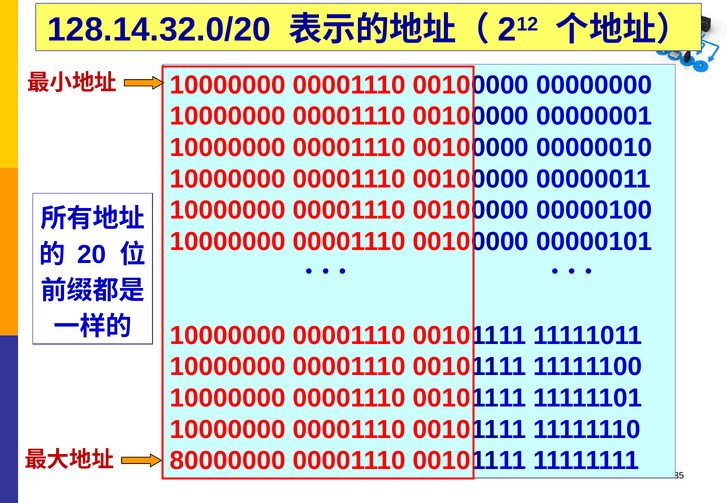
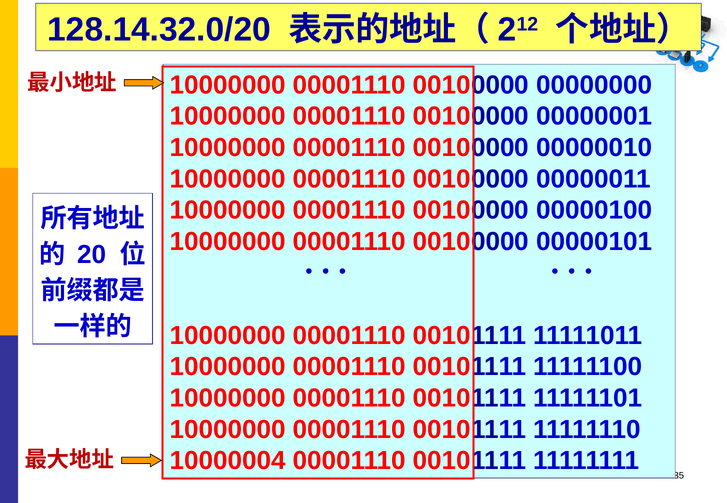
80000000: 80000000 -> 10000004
